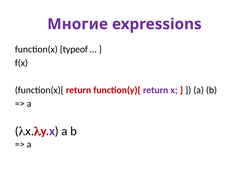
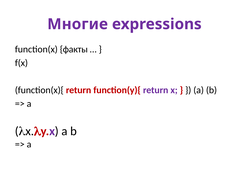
typeof: typeof -> факты
